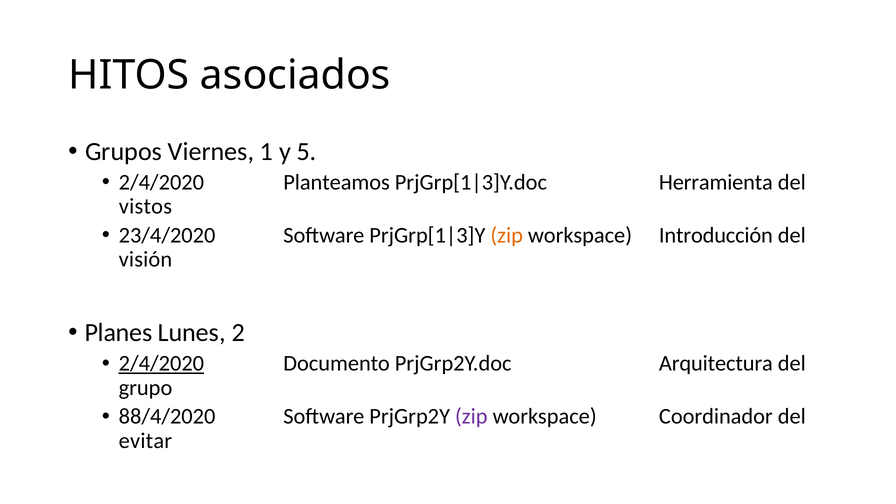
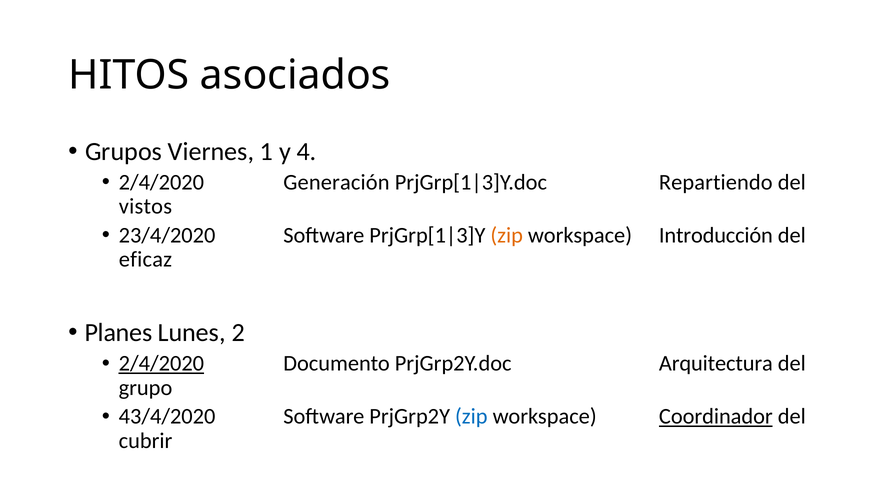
5: 5 -> 4
Planteamos: Planteamos -> Generación
Herramienta: Herramienta -> Repartiendo
visión: visión -> eficaz
88/4/2020: 88/4/2020 -> 43/4/2020
zip at (471, 417) colour: purple -> blue
Coordinador underline: none -> present
evitar: evitar -> cubrir
